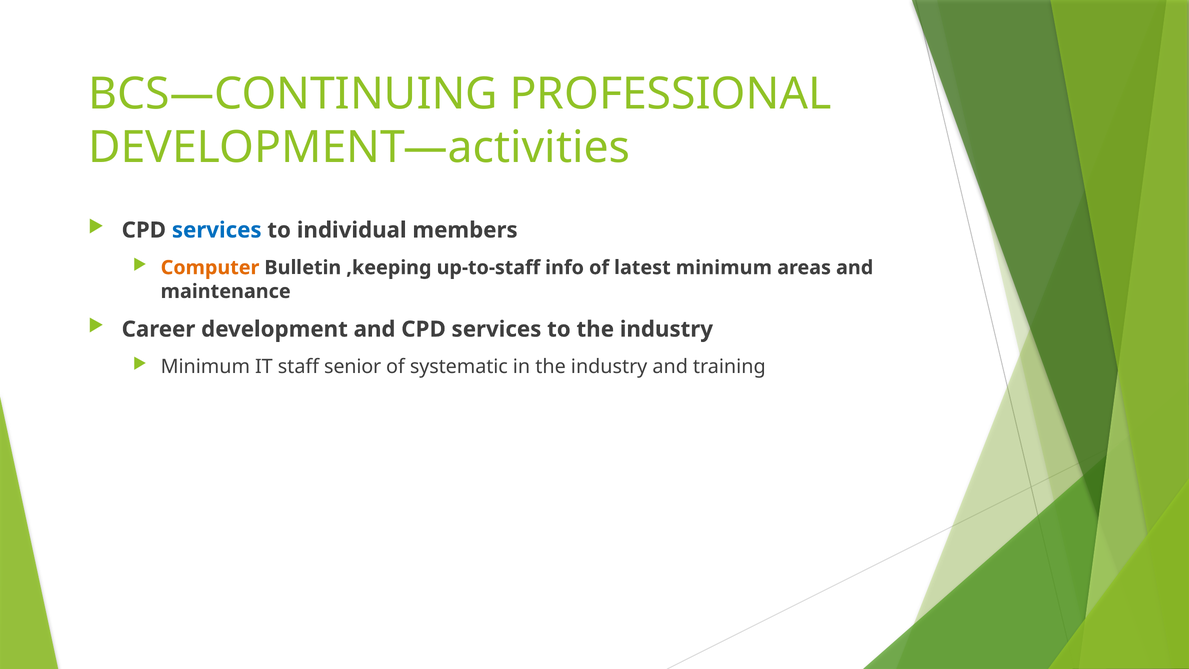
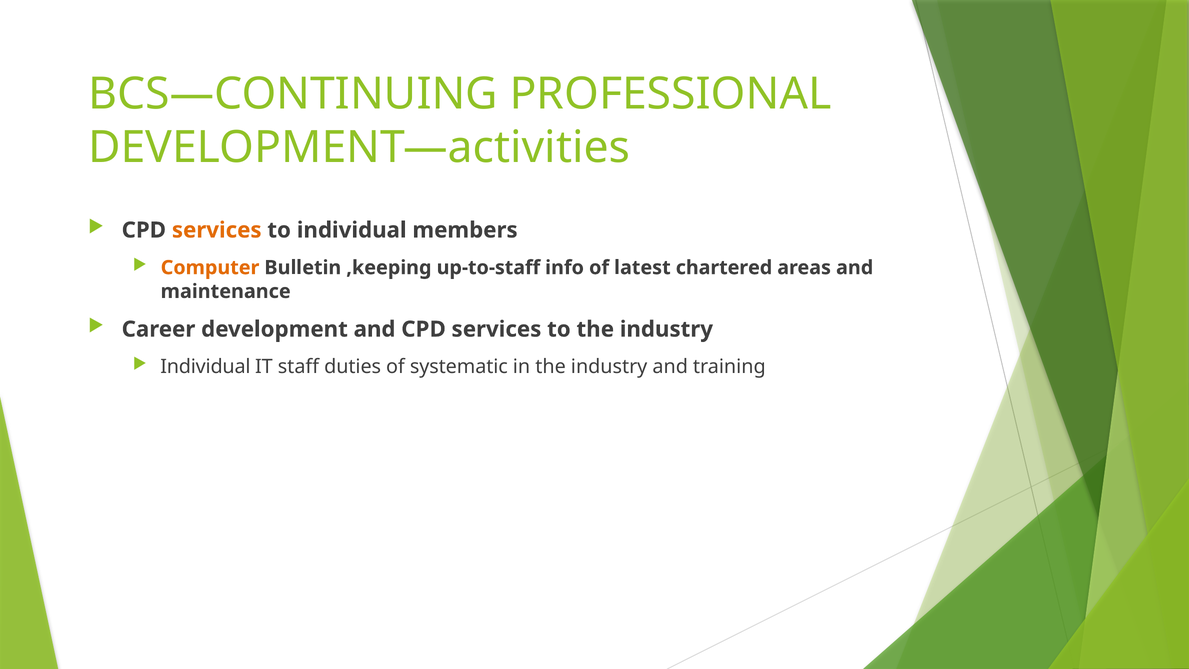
services at (217, 230) colour: blue -> orange
latest minimum: minimum -> chartered
Minimum at (205, 367): Minimum -> Individual
senior: senior -> duties
